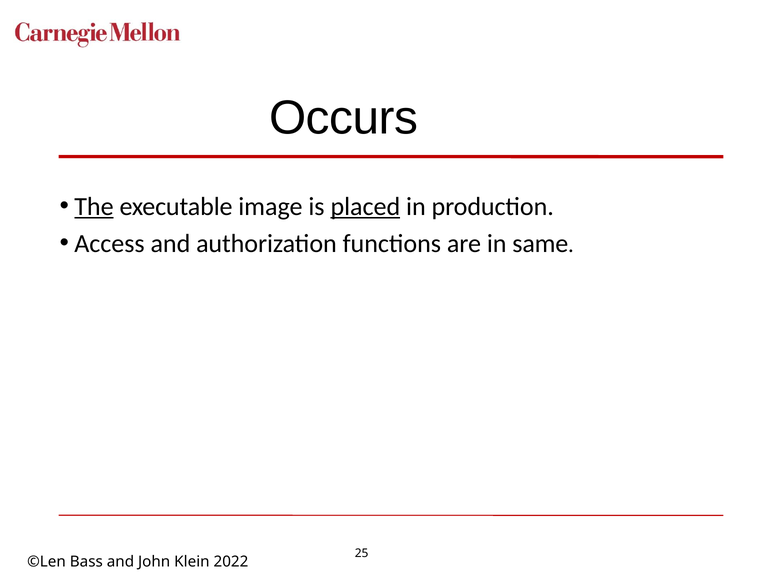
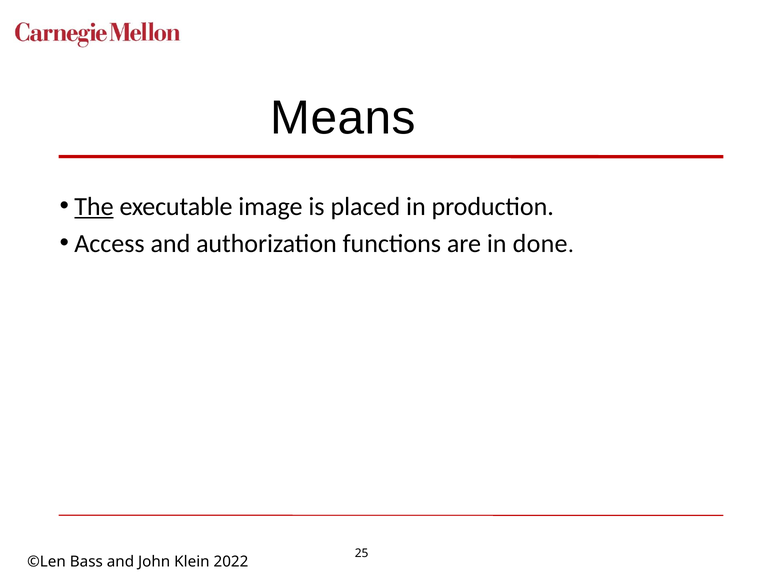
Occurs: Occurs -> Means
placed underline: present -> none
same: same -> done
